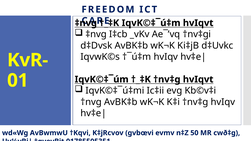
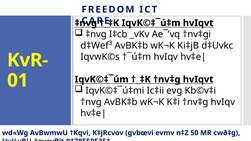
d‡Dvsk: d‡Dvsk -> d‡Wef³
